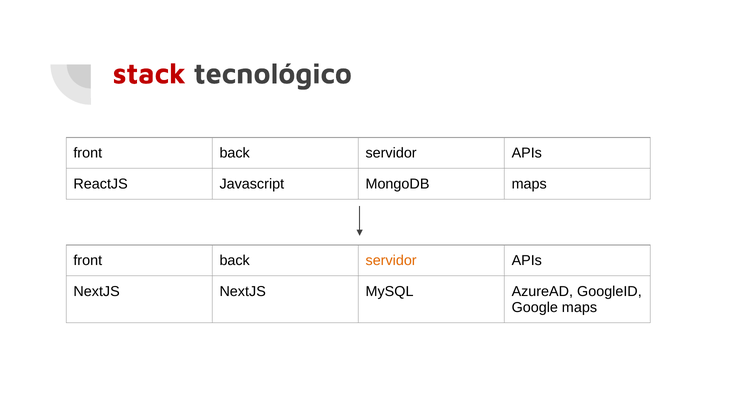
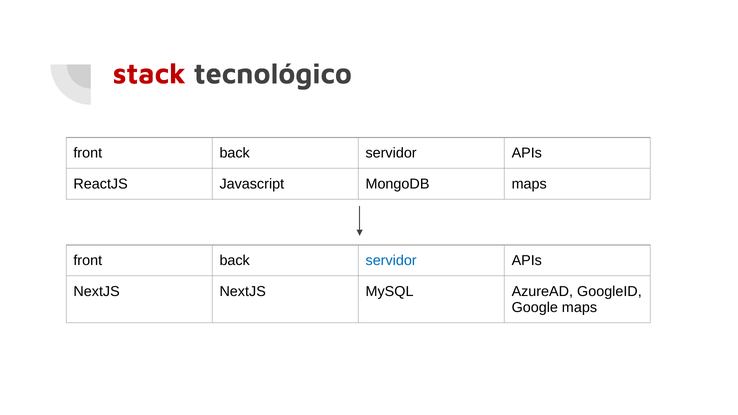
servidor at (391, 261) colour: orange -> blue
